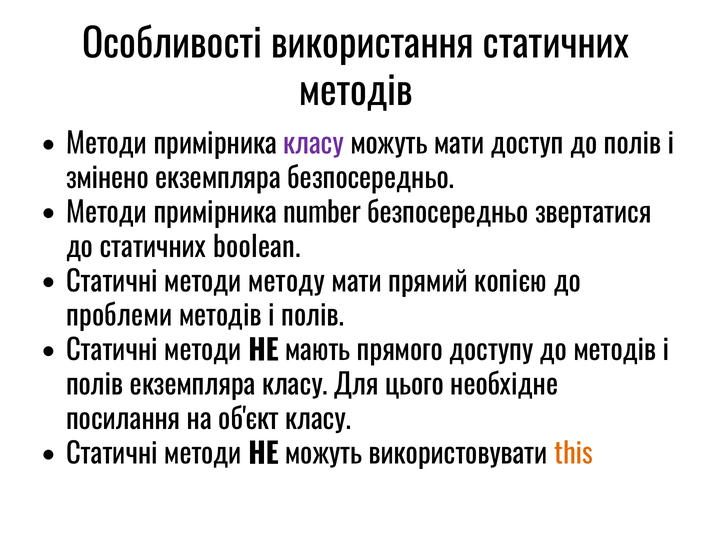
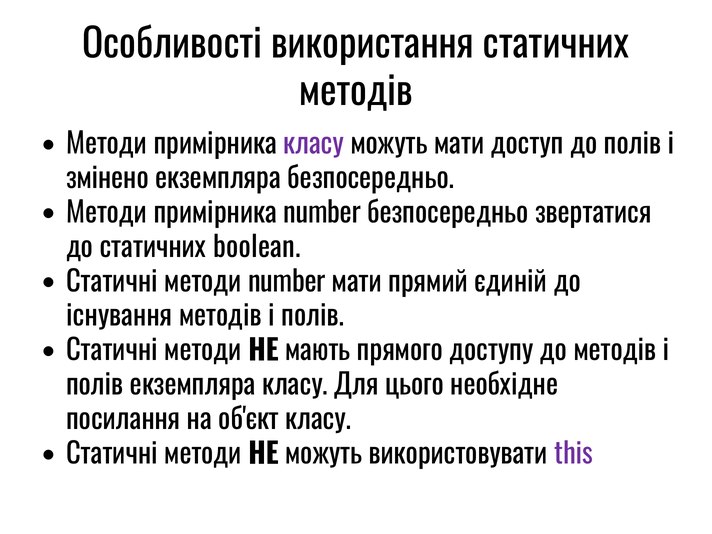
методи методу: методу -> number
копією: копією -> єдиній
проблеми: проблеми -> існування
this colour: orange -> purple
